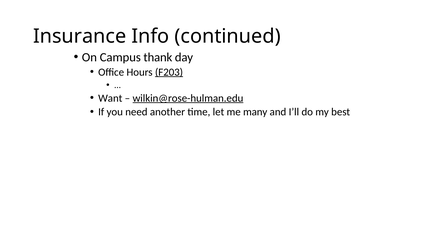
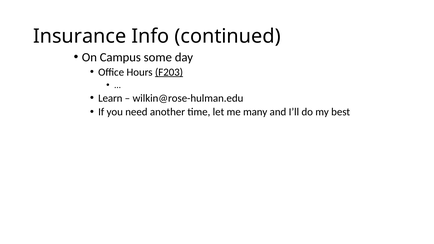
thank: thank -> some
Want: Want -> Learn
wilkin@rose-hulman.edu underline: present -> none
